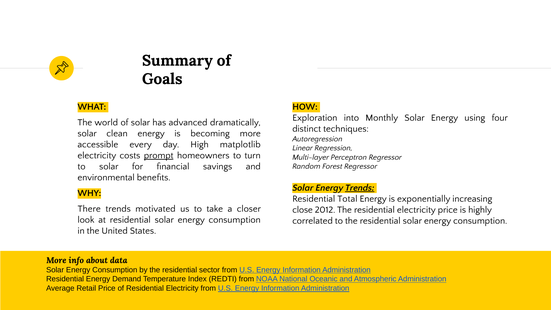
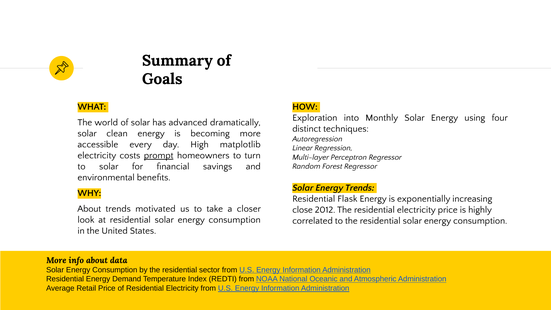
Trends at (360, 188) underline: present -> none
Total: Total -> Flask
There at (89, 209): There -> About
